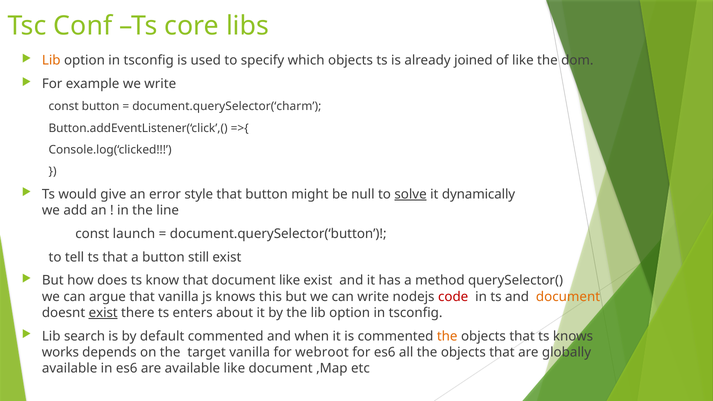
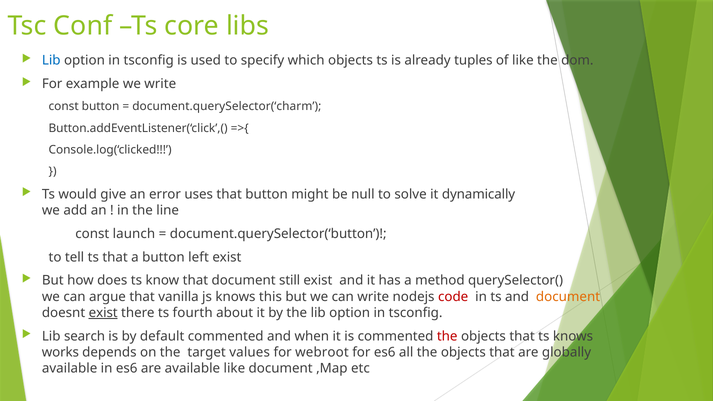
Lib at (51, 60) colour: orange -> blue
joined: joined -> tuples
style: style -> uses
solve underline: present -> none
still: still -> left
document like: like -> still
enters: enters -> fourth
the at (447, 336) colour: orange -> red
target vanilla: vanilla -> values
